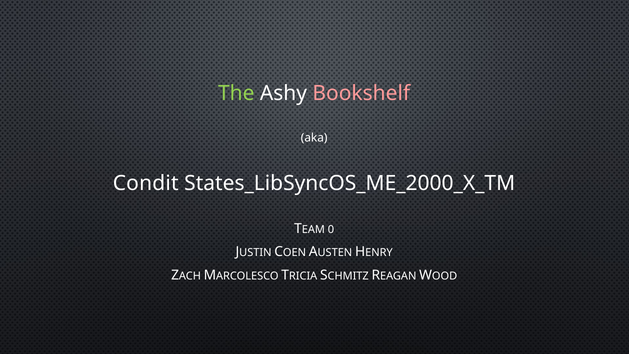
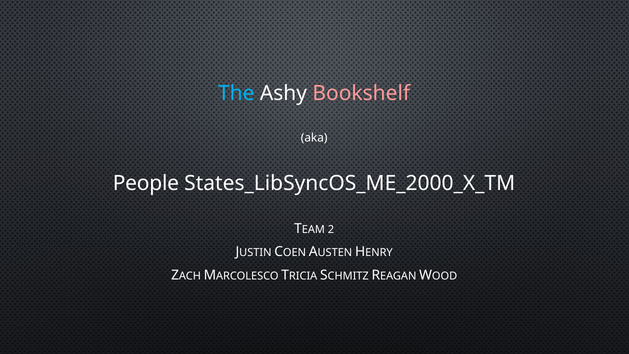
The colour: light green -> light blue
Condit: Condit -> People
0: 0 -> 2
